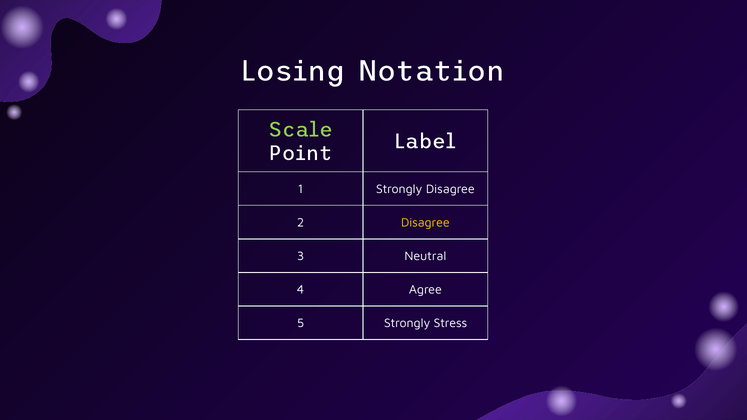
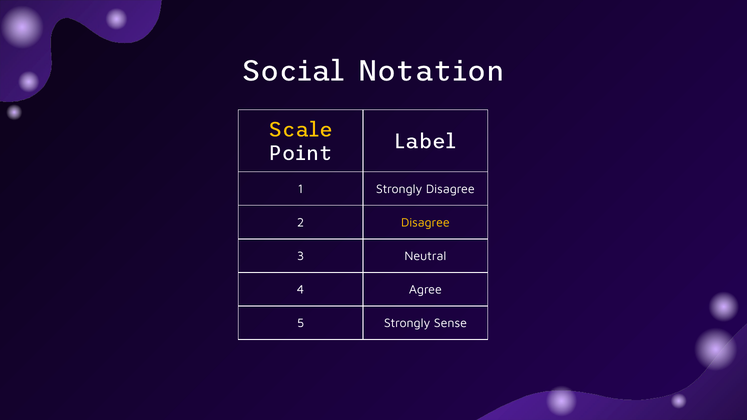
Losing: Losing -> Social
Scale colour: light green -> yellow
Stress: Stress -> Sense
